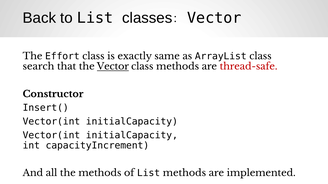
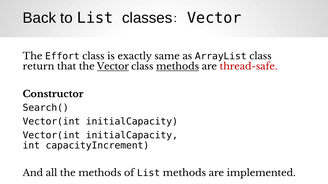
search: search -> return
methods at (178, 67) underline: none -> present
Insert(: Insert( -> Search(
